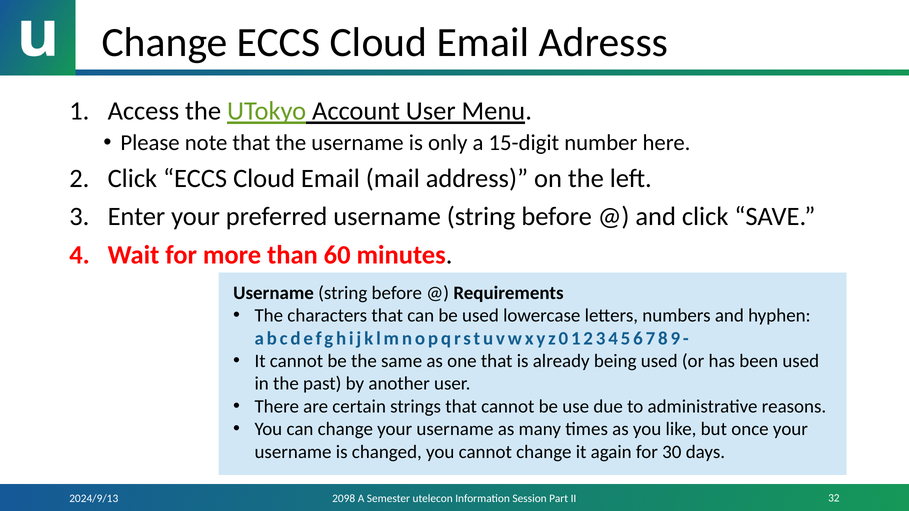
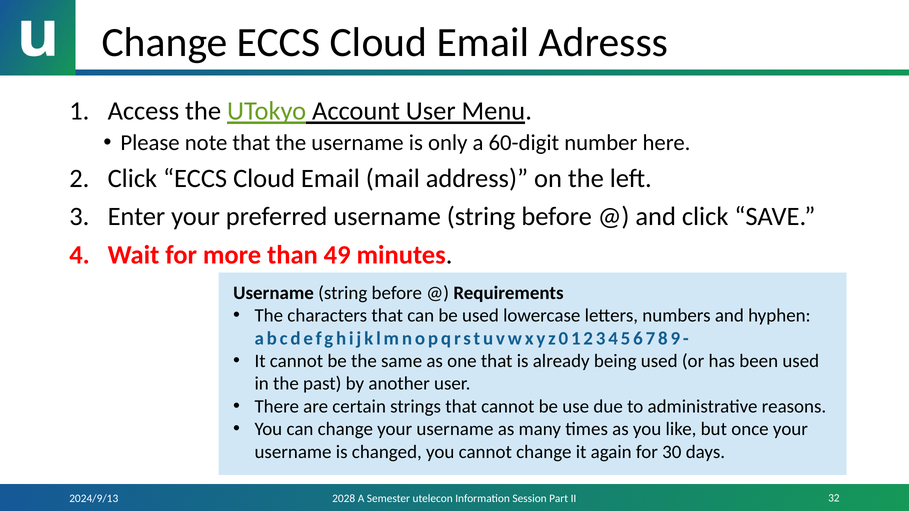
15-digit: 15-digit -> 60-digit
60: 60 -> 49
2098: 2098 -> 2028
